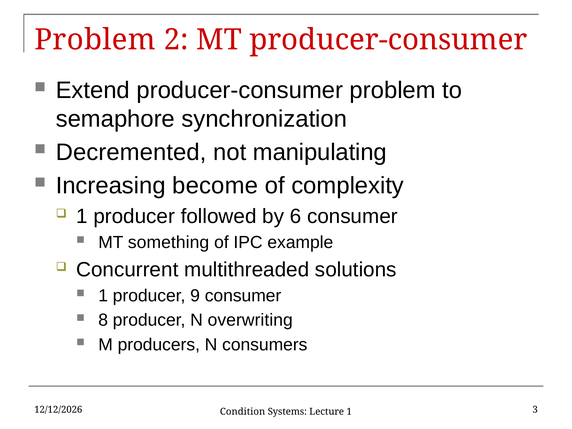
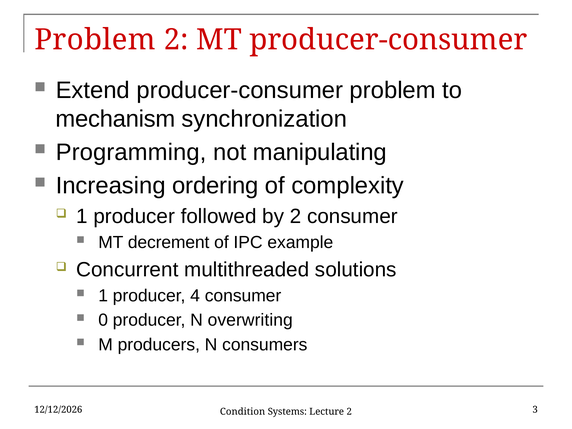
semaphore: semaphore -> mechanism
Decremented: Decremented -> Programming
become: become -> ordering
by 6: 6 -> 2
something: something -> decrement
9: 9 -> 4
8: 8 -> 0
Lecture 1: 1 -> 2
